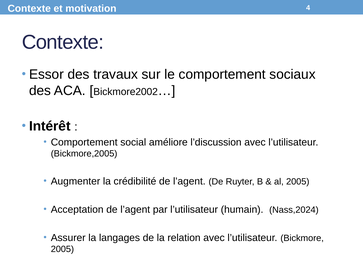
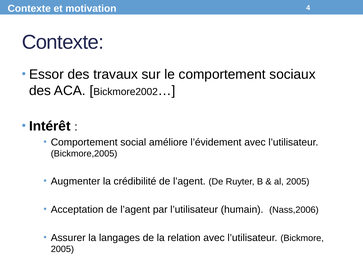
l’discussion: l’discussion -> l’évidement
Nass,2024: Nass,2024 -> Nass,2006
